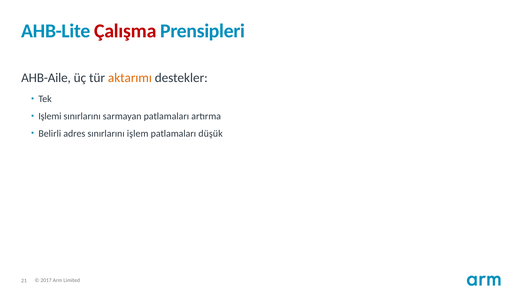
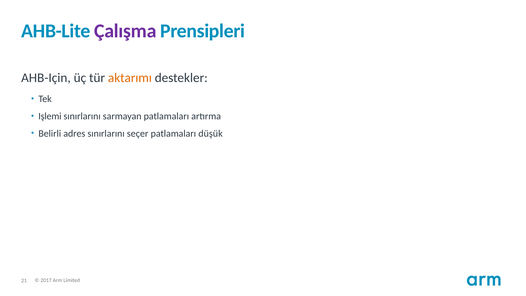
Çalışma colour: red -> purple
AHB-Aile: AHB-Aile -> AHB-Için
işlem: işlem -> seçer
